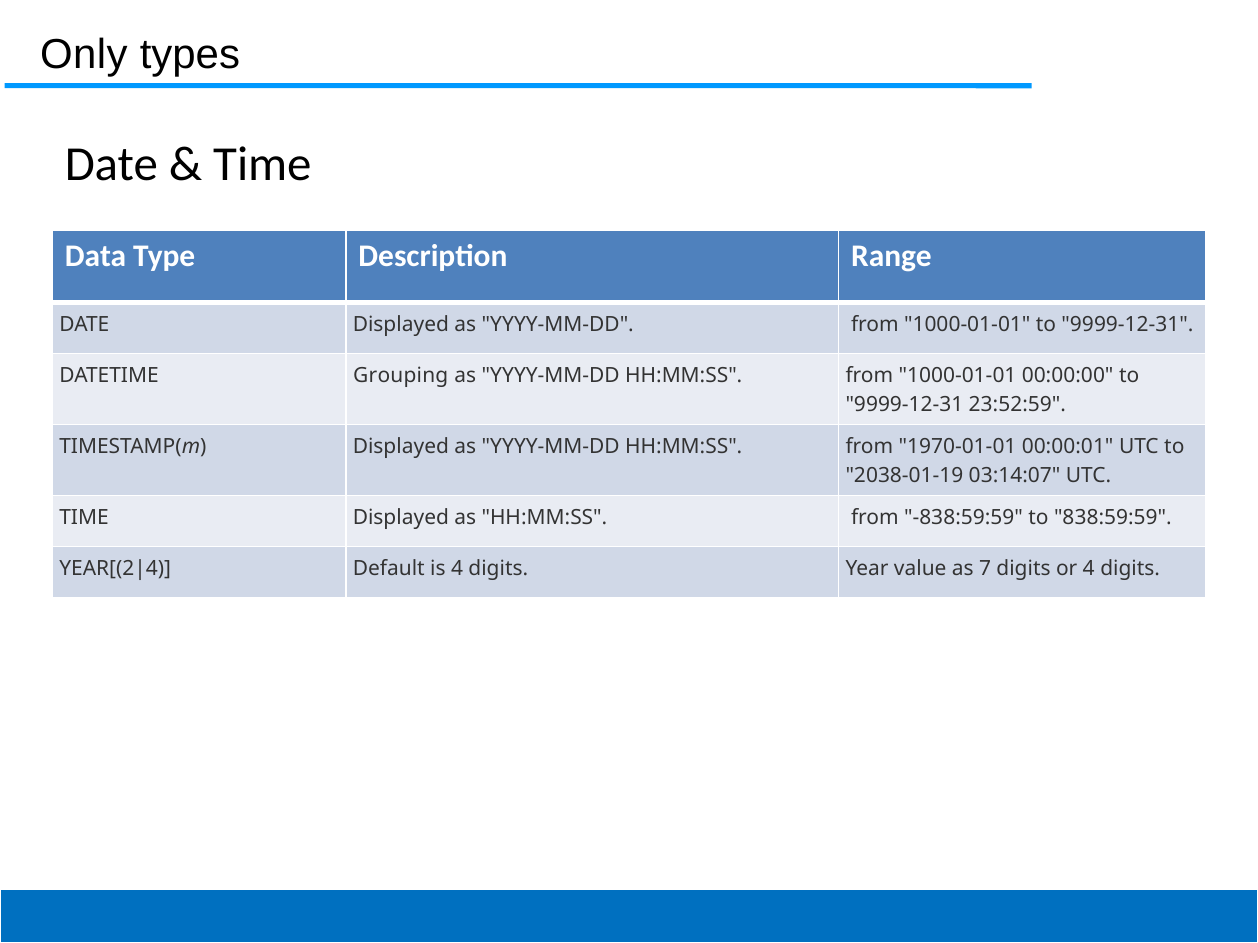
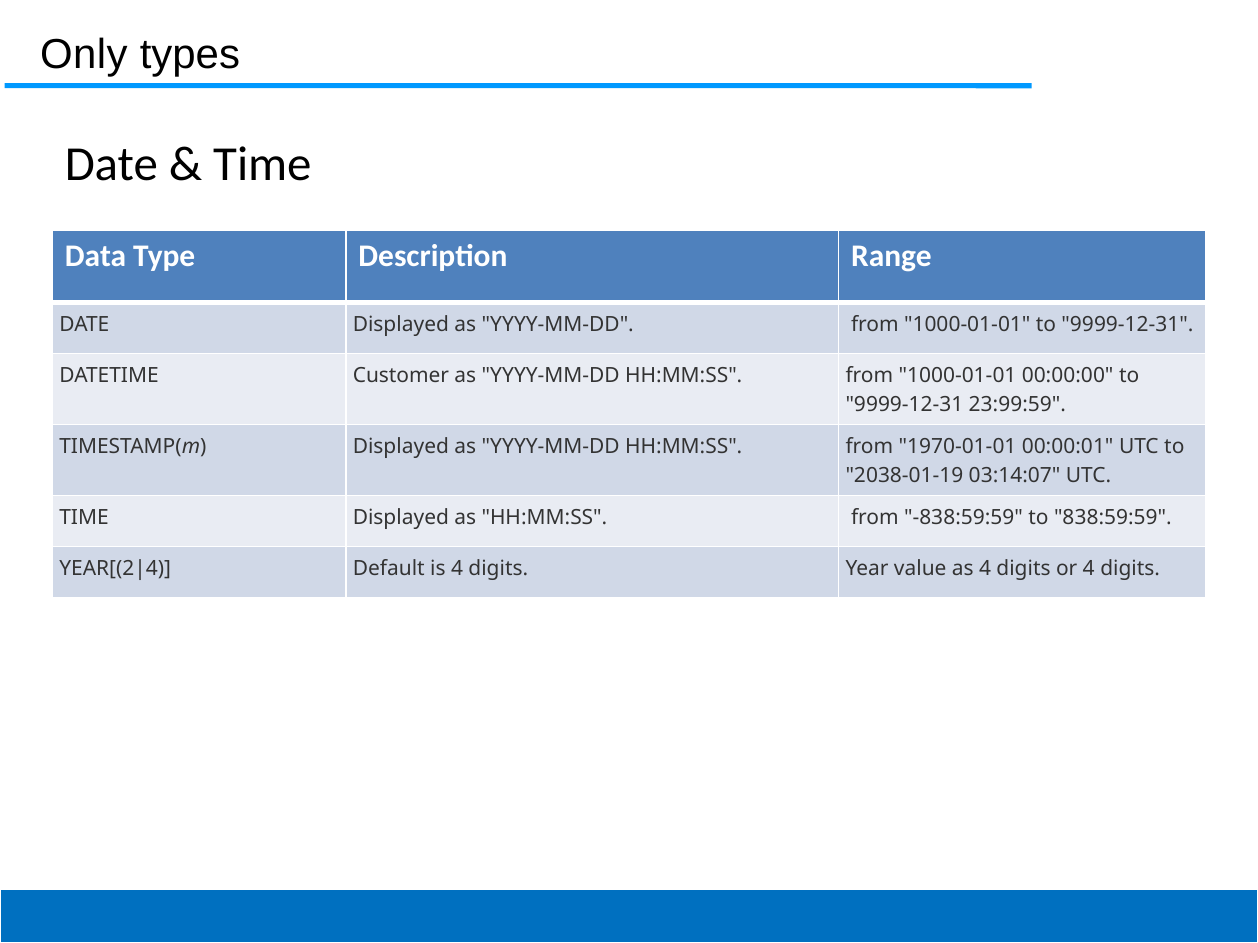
Grouping: Grouping -> Customer
23:52:59: 23:52:59 -> 23:99:59
as 7: 7 -> 4
